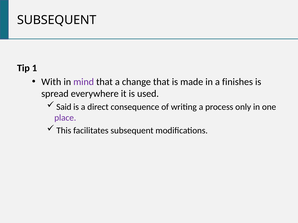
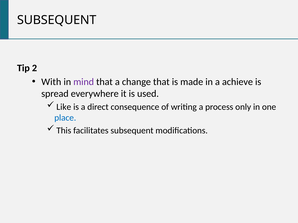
1: 1 -> 2
finishes: finishes -> achieve
Said: Said -> Like
place colour: purple -> blue
